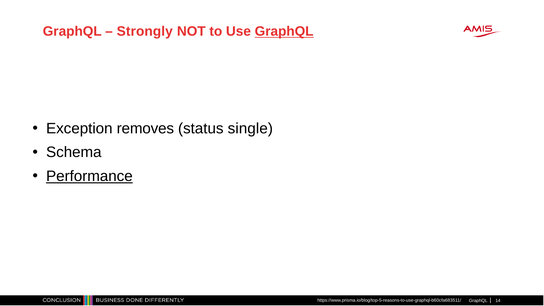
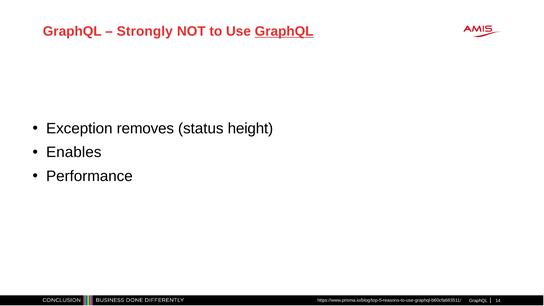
single: single -> height
Schema: Schema -> Enables
Performance underline: present -> none
